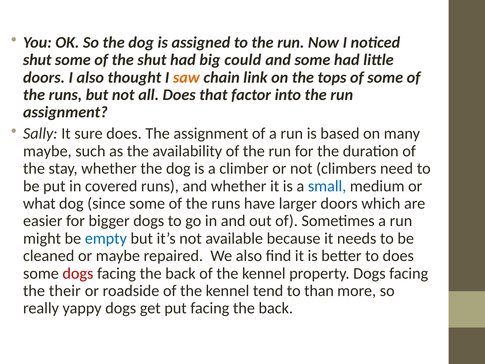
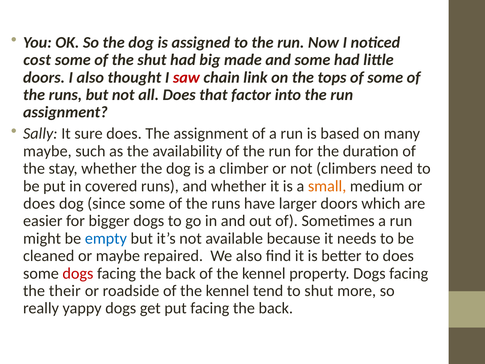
shut at (37, 60): shut -> cost
could: could -> made
saw colour: orange -> red
small colour: blue -> orange
what at (39, 203): what -> does
to than: than -> shut
